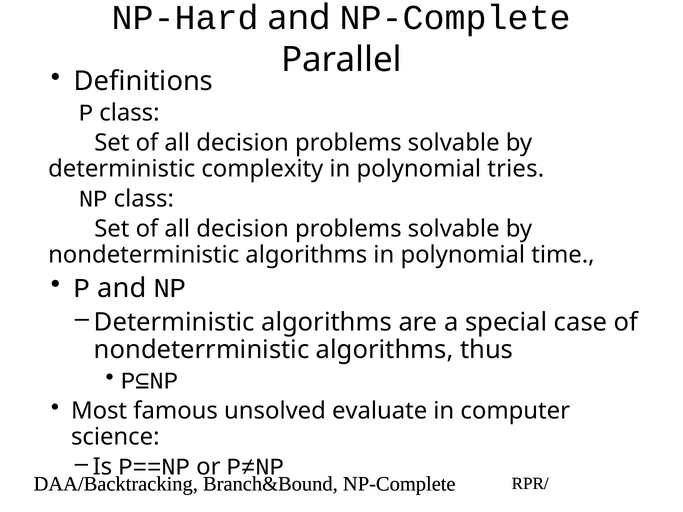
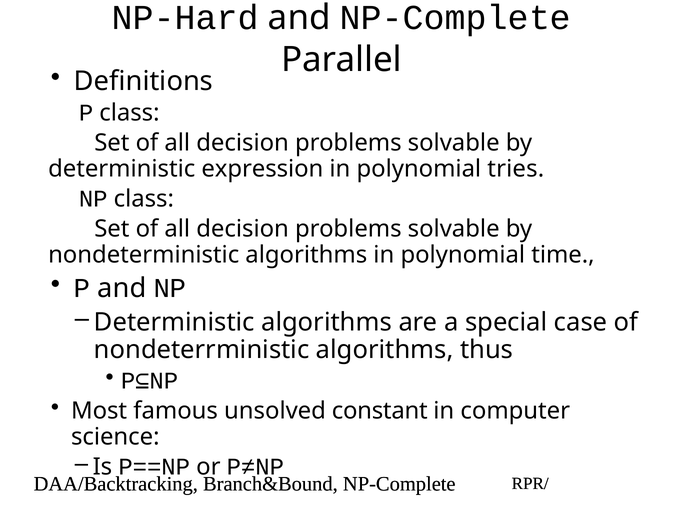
complexity: complexity -> expression
evaluate: evaluate -> constant
